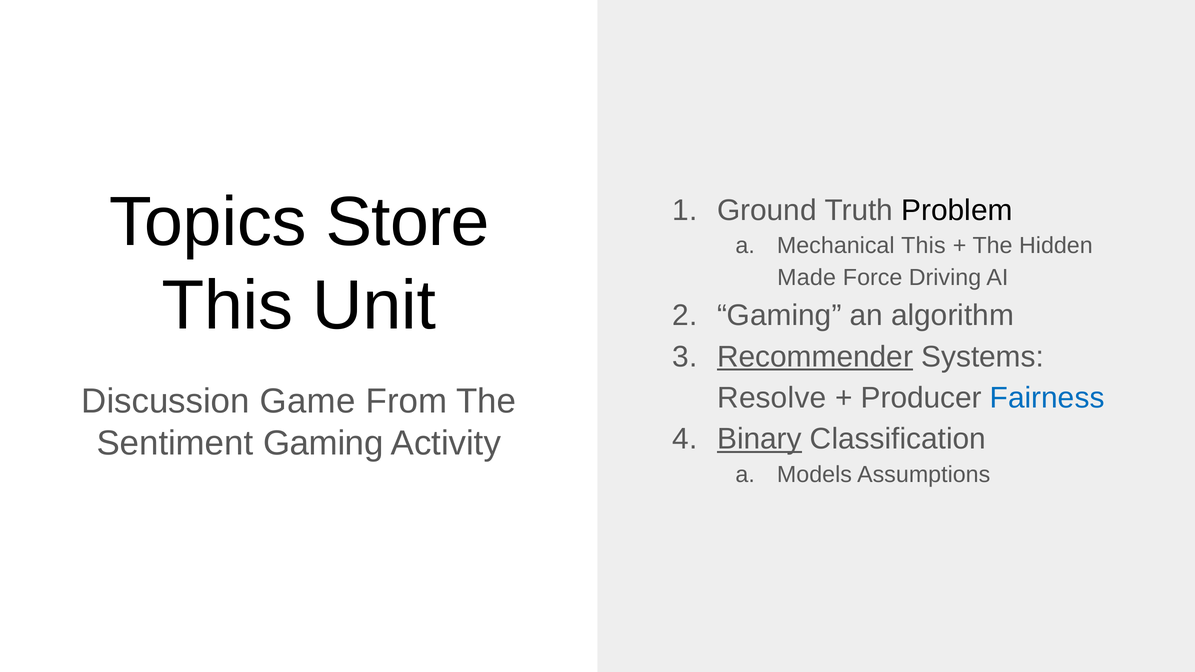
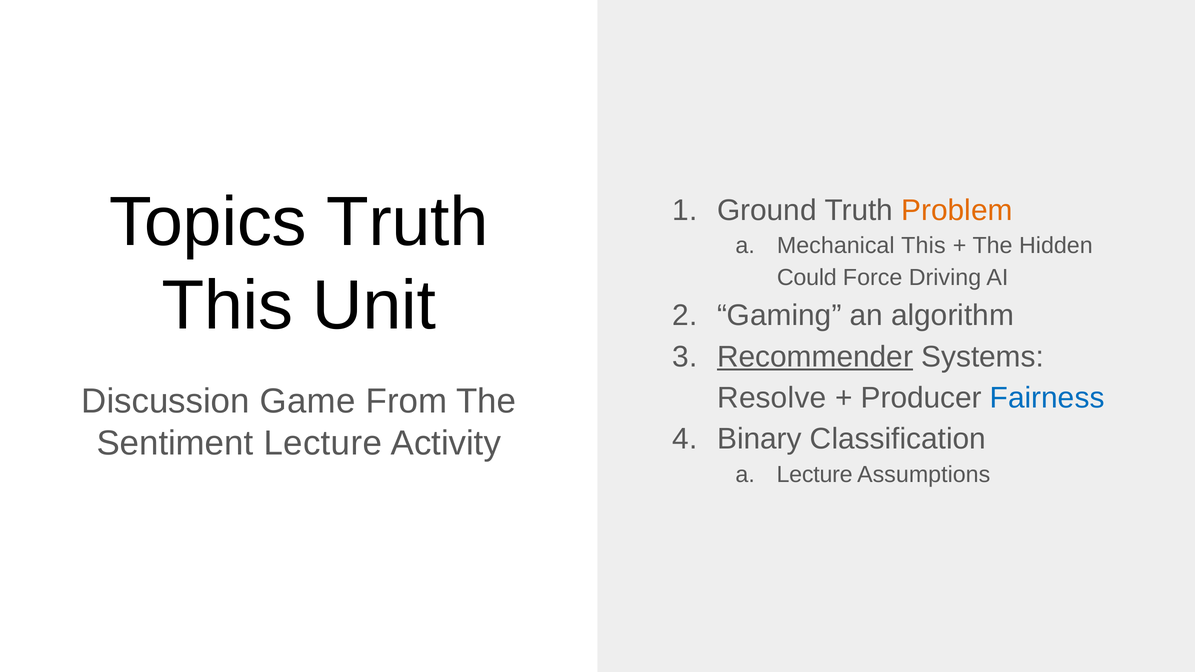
Topics Store: Store -> Truth
Problem colour: black -> orange
Made: Made -> Could
Binary underline: present -> none
Sentiment Gaming: Gaming -> Lecture
Models at (814, 475): Models -> Lecture
